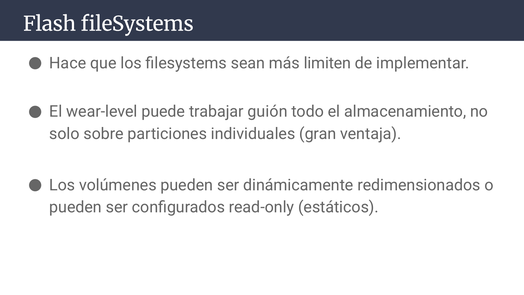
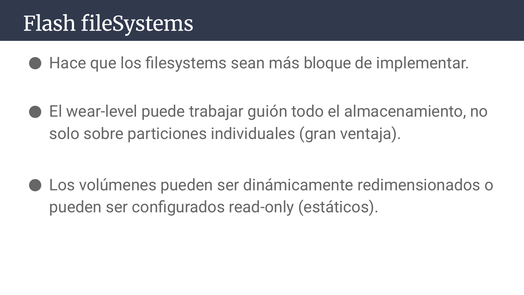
limiten: limiten -> bloque
